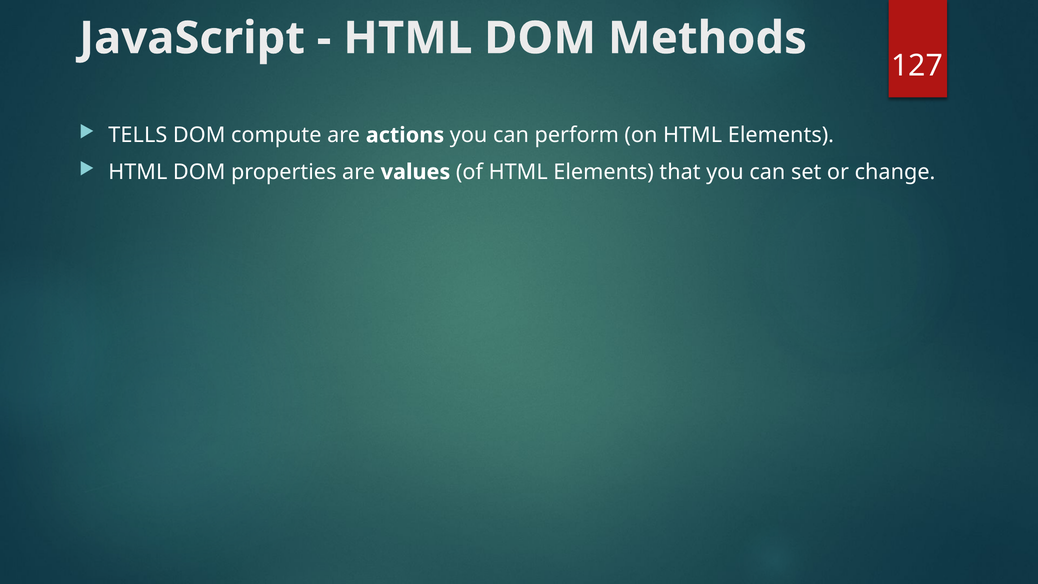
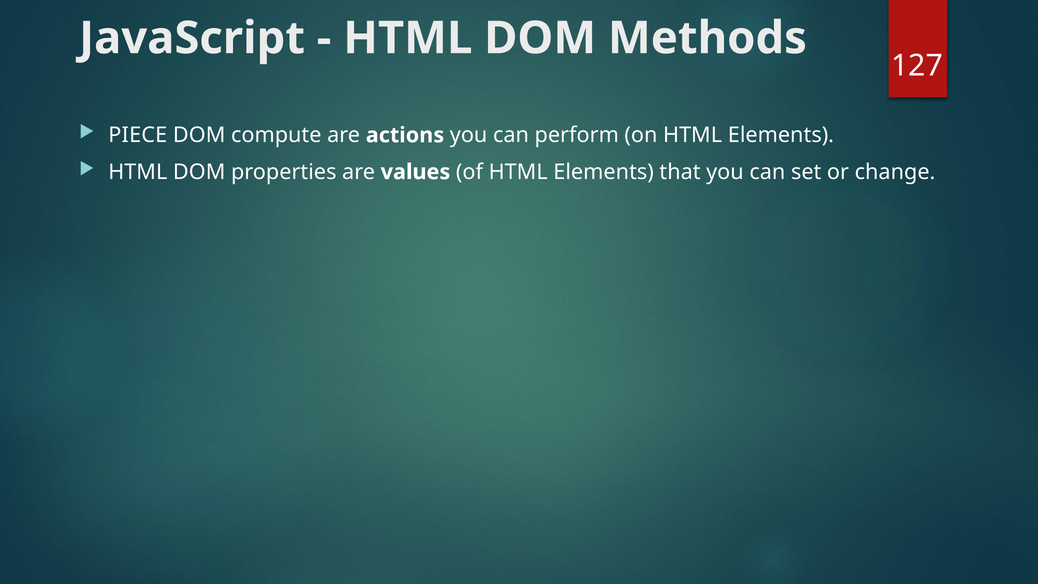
TELLS: TELLS -> PIECE
